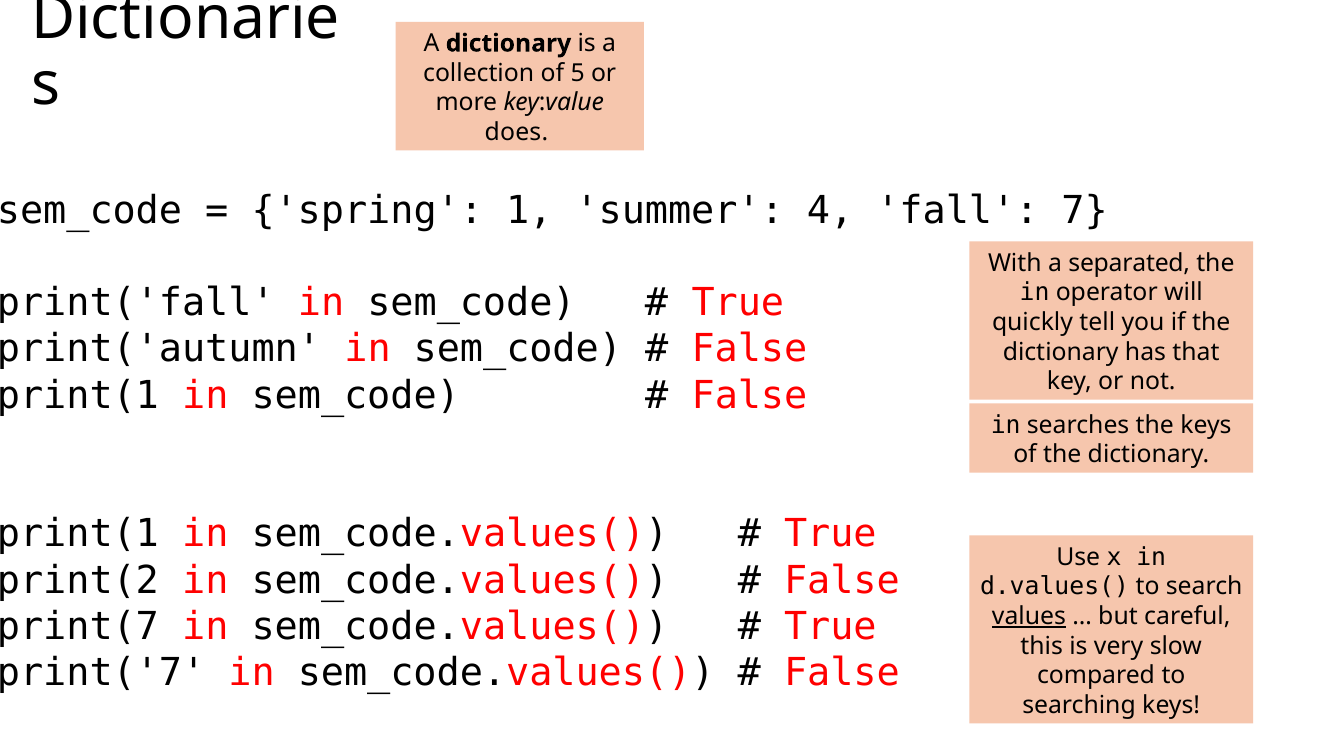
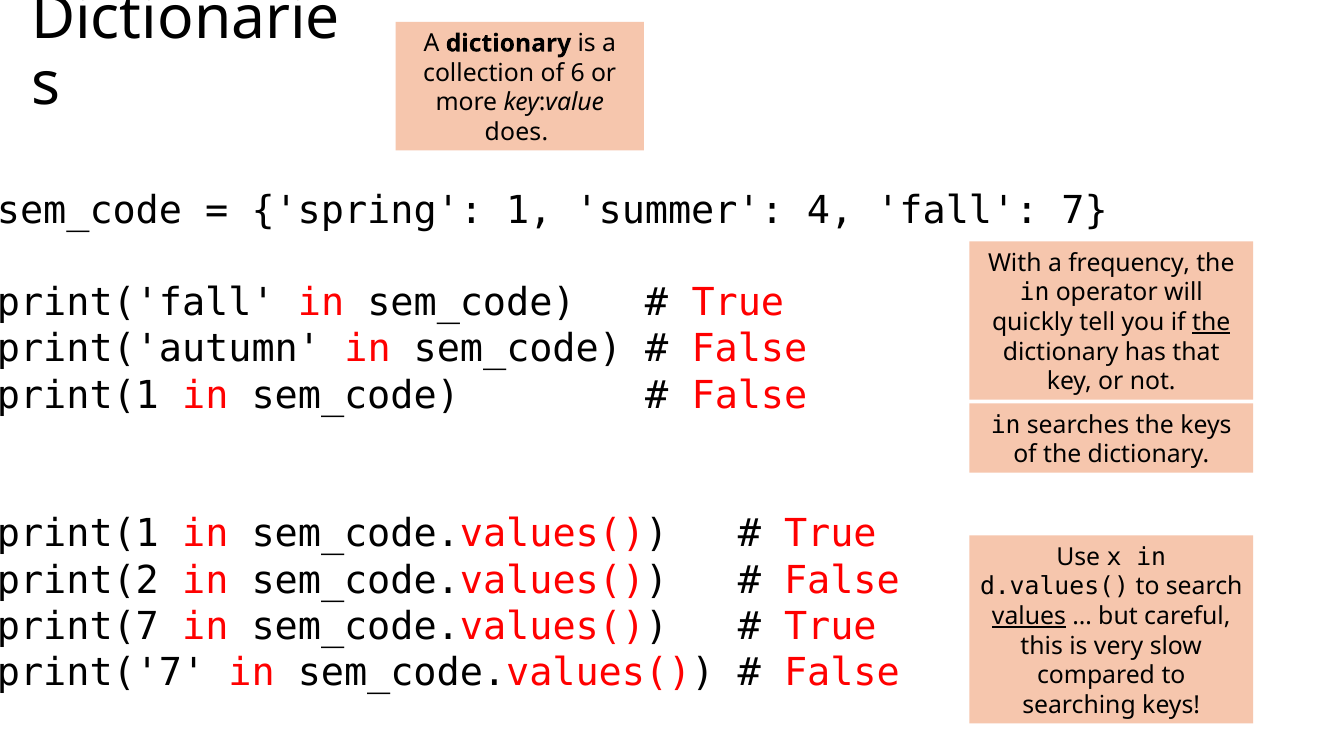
5: 5 -> 6
separated: separated -> frequency
the at (1211, 322) underline: none -> present
